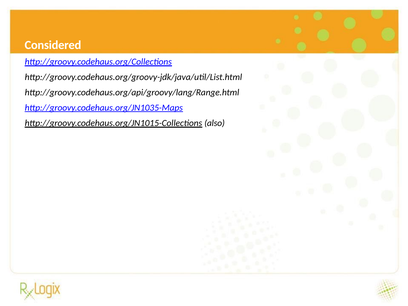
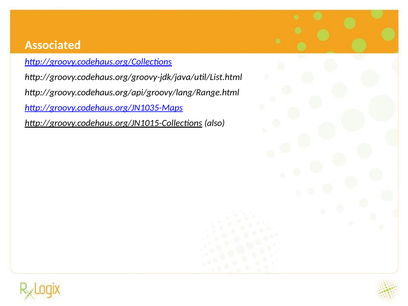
Considered: Considered -> Associated
